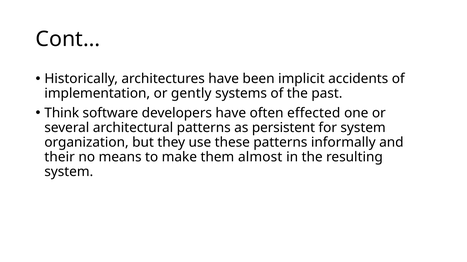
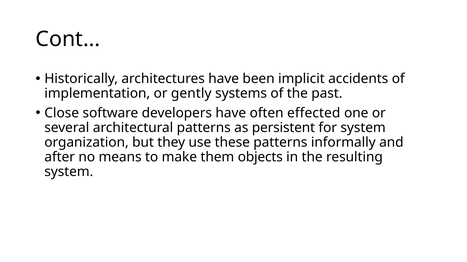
Think: Think -> Close
their: their -> after
almost: almost -> objects
